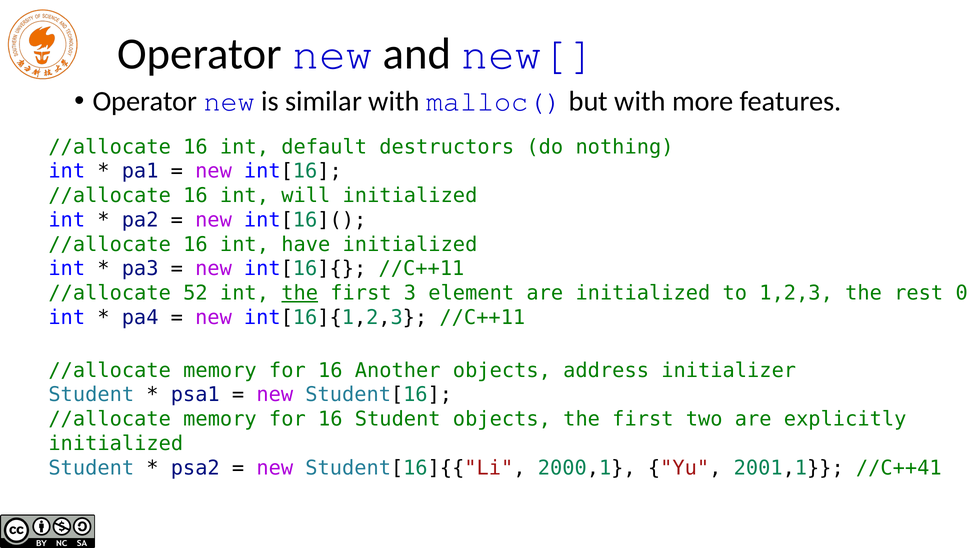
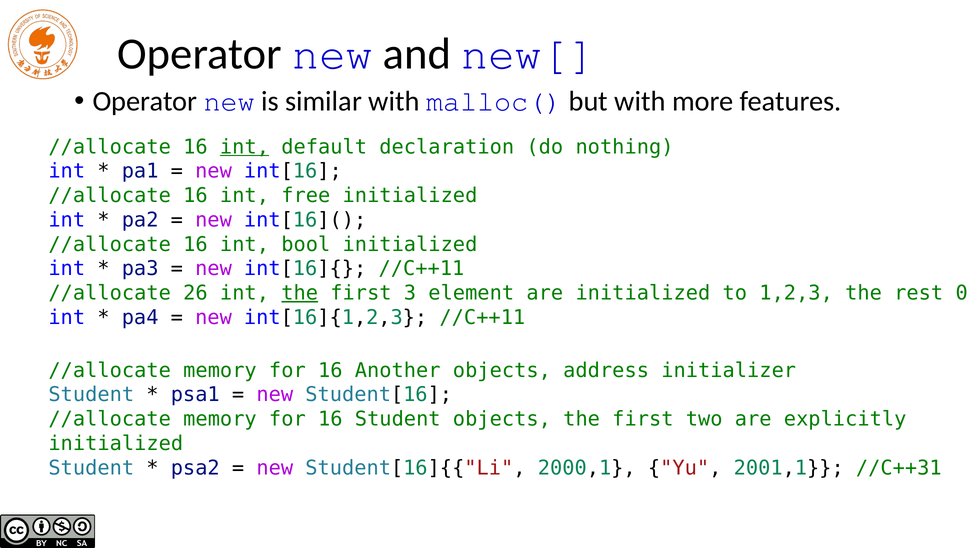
int at (244, 147) underline: none -> present
destructors: destructors -> declaration
will: will -> free
have: have -> bool
52: 52 -> 26
//C++41: //C++41 -> //C++31
